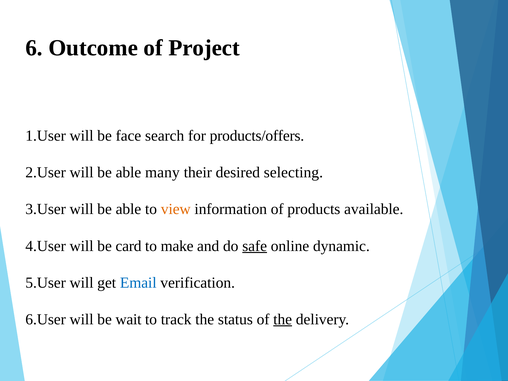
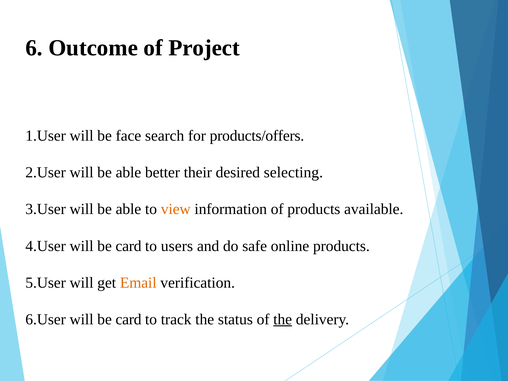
many: many -> better
make: make -> users
safe underline: present -> none
online dynamic: dynamic -> products
Email colour: blue -> orange
wait at (129, 319): wait -> card
